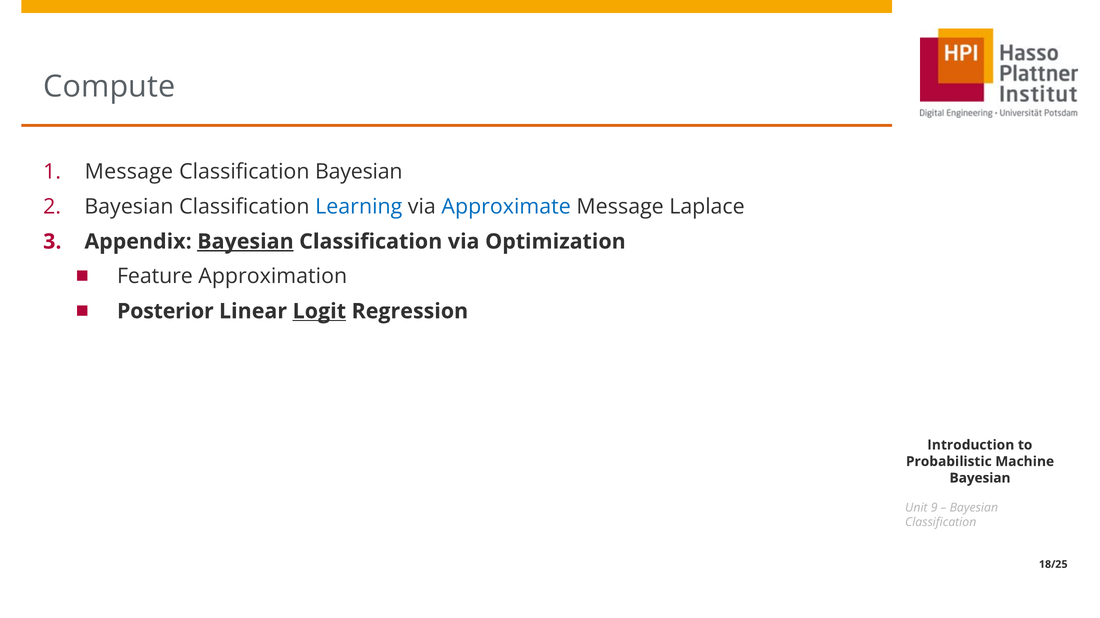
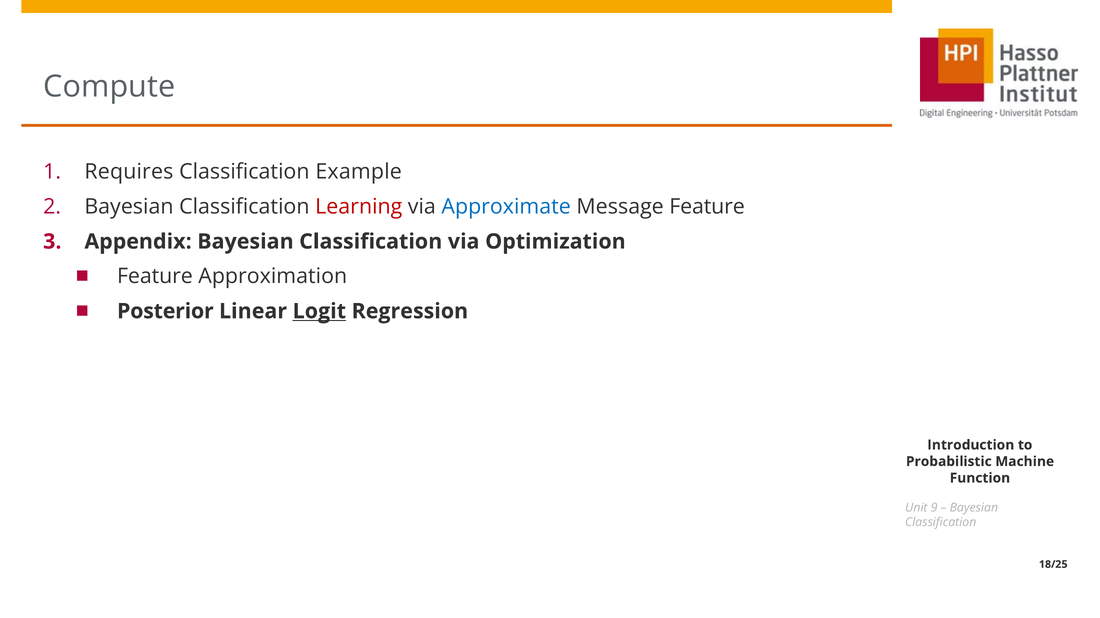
Message at (129, 172): Message -> Requires
Classification Bayesian: Bayesian -> Example
Learning colour: blue -> red
Message Laplace: Laplace -> Feature
Bayesian at (245, 242) underline: present -> none
Bayesian at (980, 479): Bayesian -> Function
